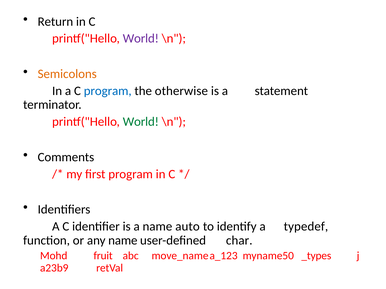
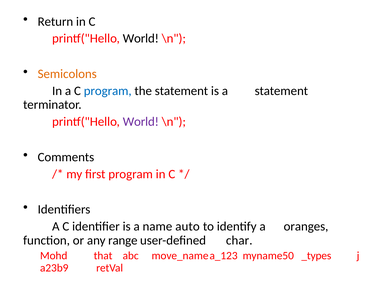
World at (141, 39) colour: purple -> black
the otherwise: otherwise -> statement
World at (141, 122) colour: green -> purple
typedef: typedef -> oranges
any name: name -> range
fruit: fruit -> that
